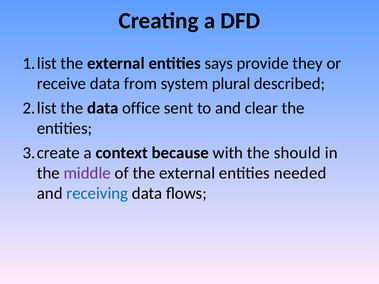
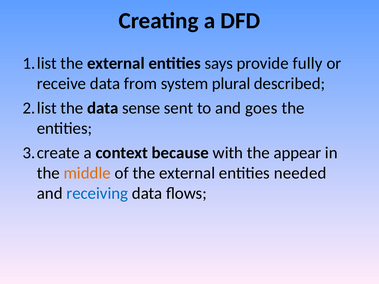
they: they -> fully
office: office -> sense
clear: clear -> goes
should: should -> appear
middle colour: purple -> orange
